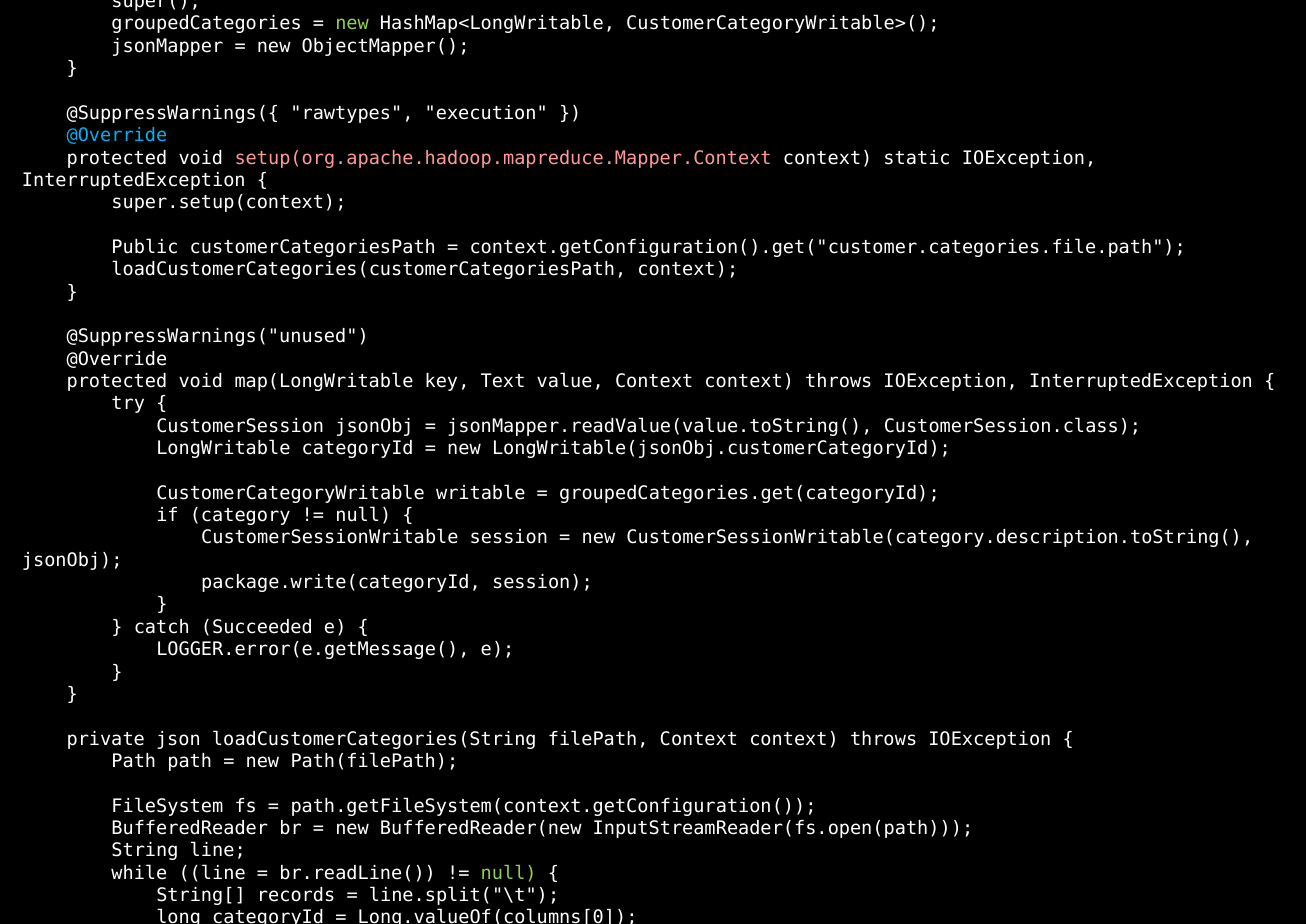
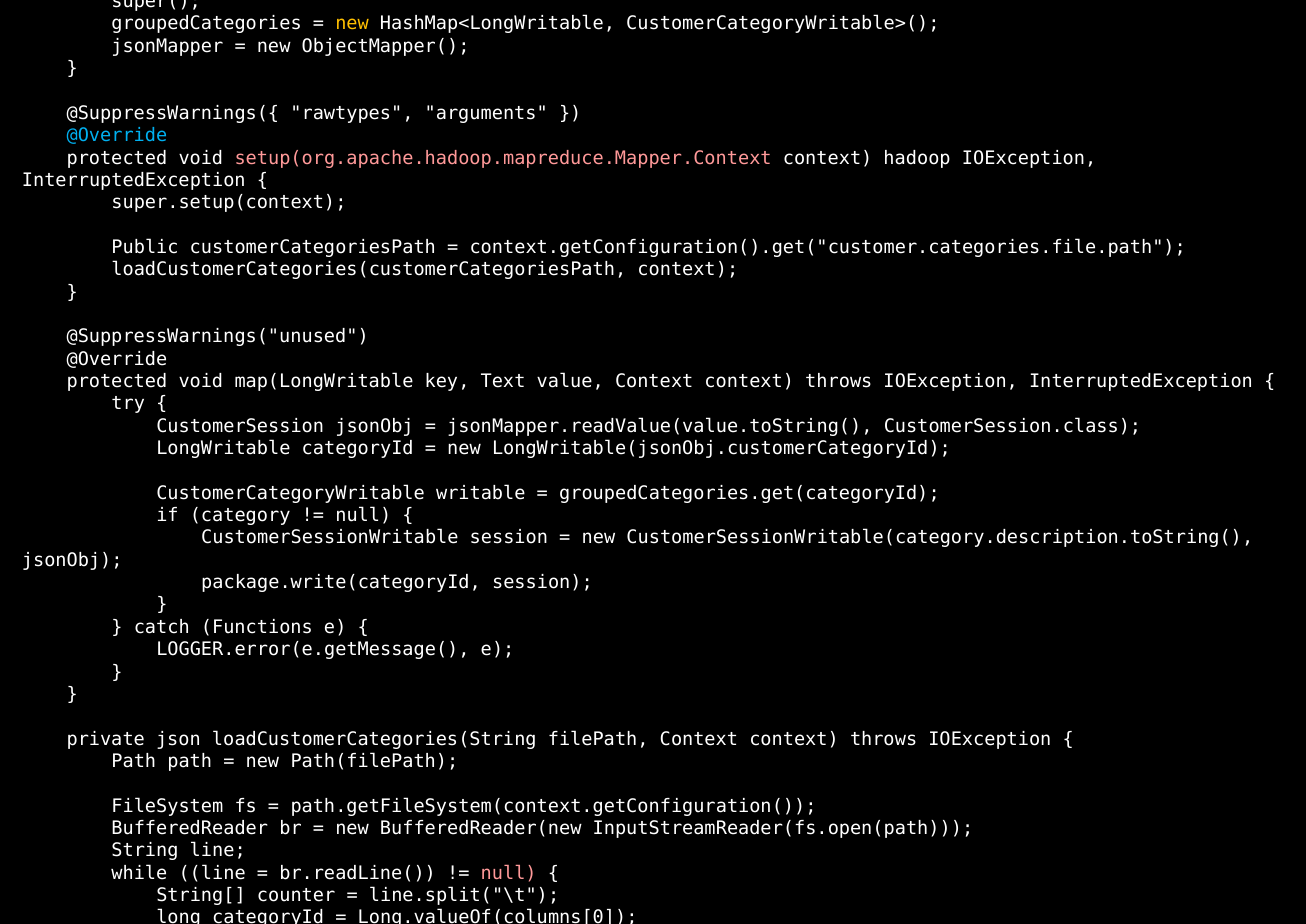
new at (352, 24) colour: light green -> yellow
execution: execution -> arguments
static: static -> hadoop
Succeeded: Succeeded -> Functions
null at (509, 873) colour: light green -> pink
records: records -> counter
